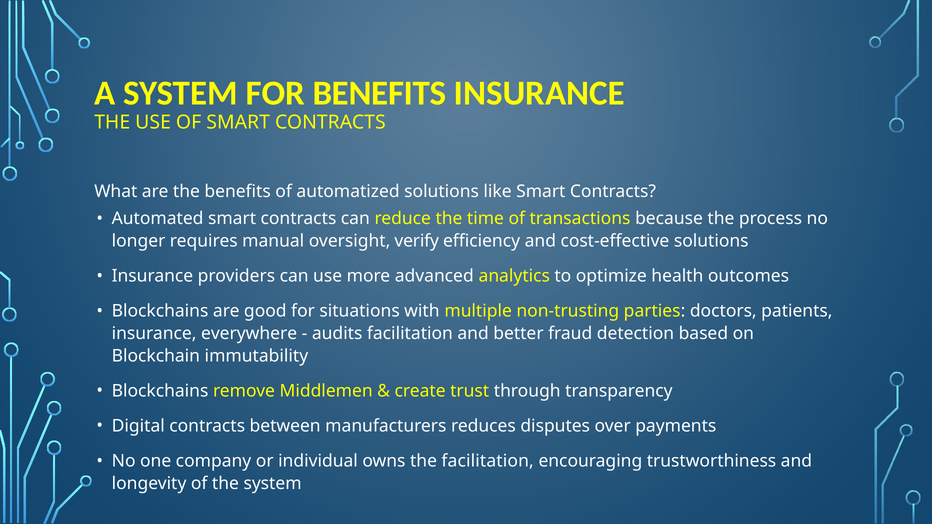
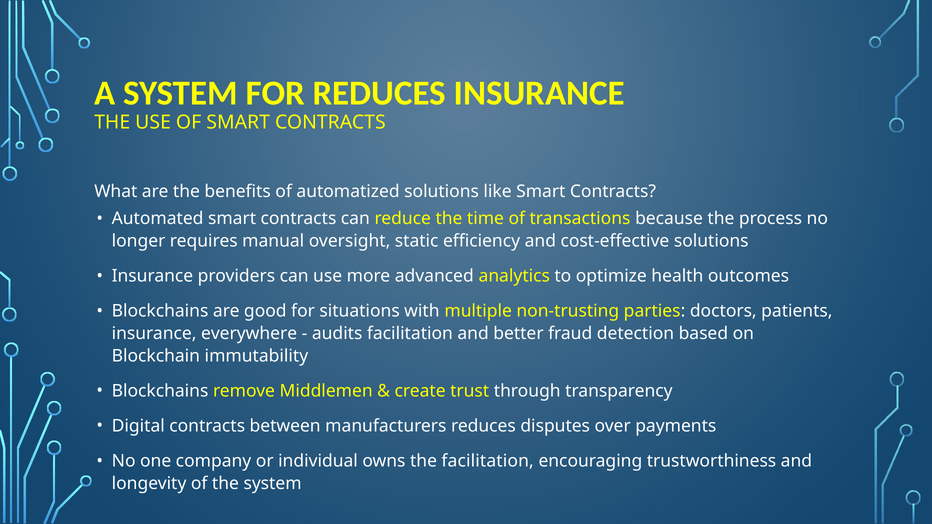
FOR BENEFITS: BENEFITS -> REDUCES
verify: verify -> static
